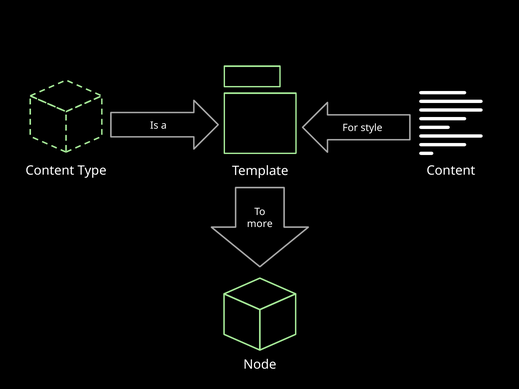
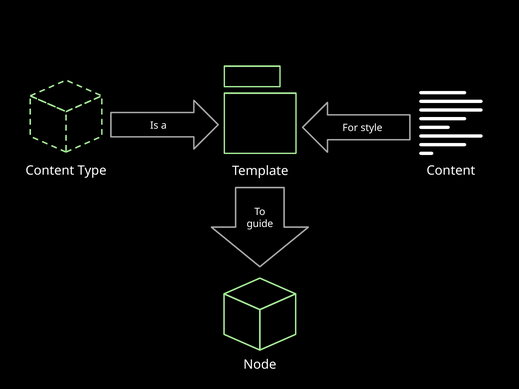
more: more -> guide
